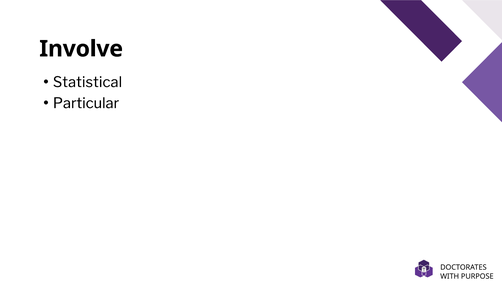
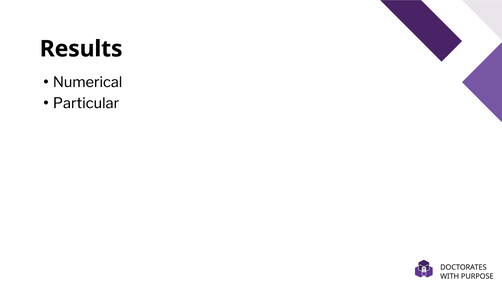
Involve: Involve -> Results
Statistical: Statistical -> Numerical
